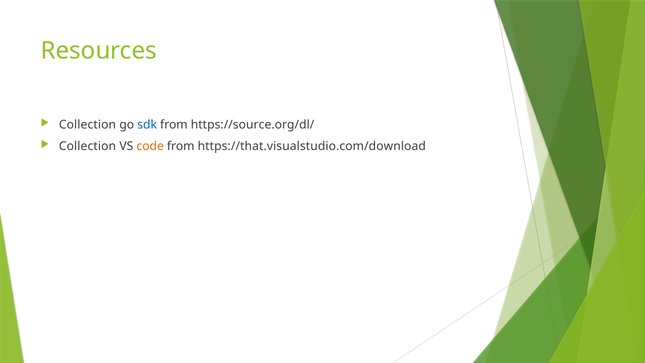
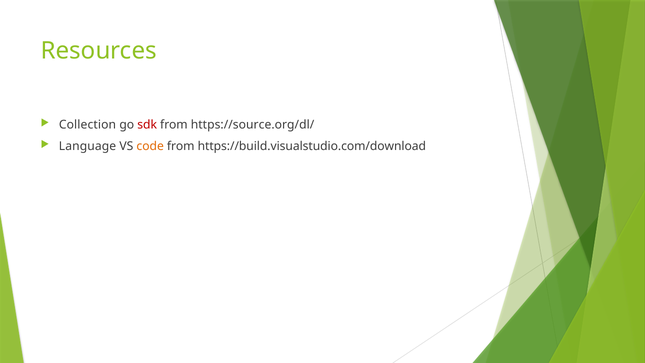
sdk colour: blue -> red
Collection at (87, 146): Collection -> Language
https://that.visualstudio.com/download: https://that.visualstudio.com/download -> https://build.visualstudio.com/download
